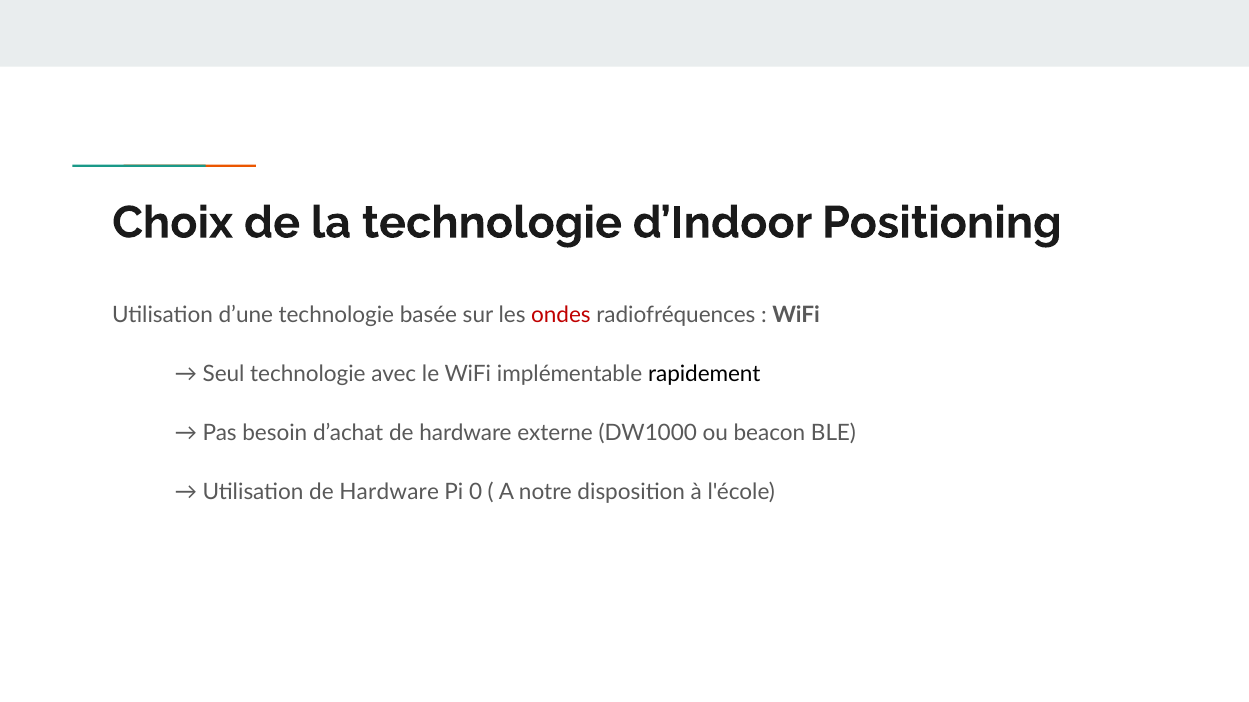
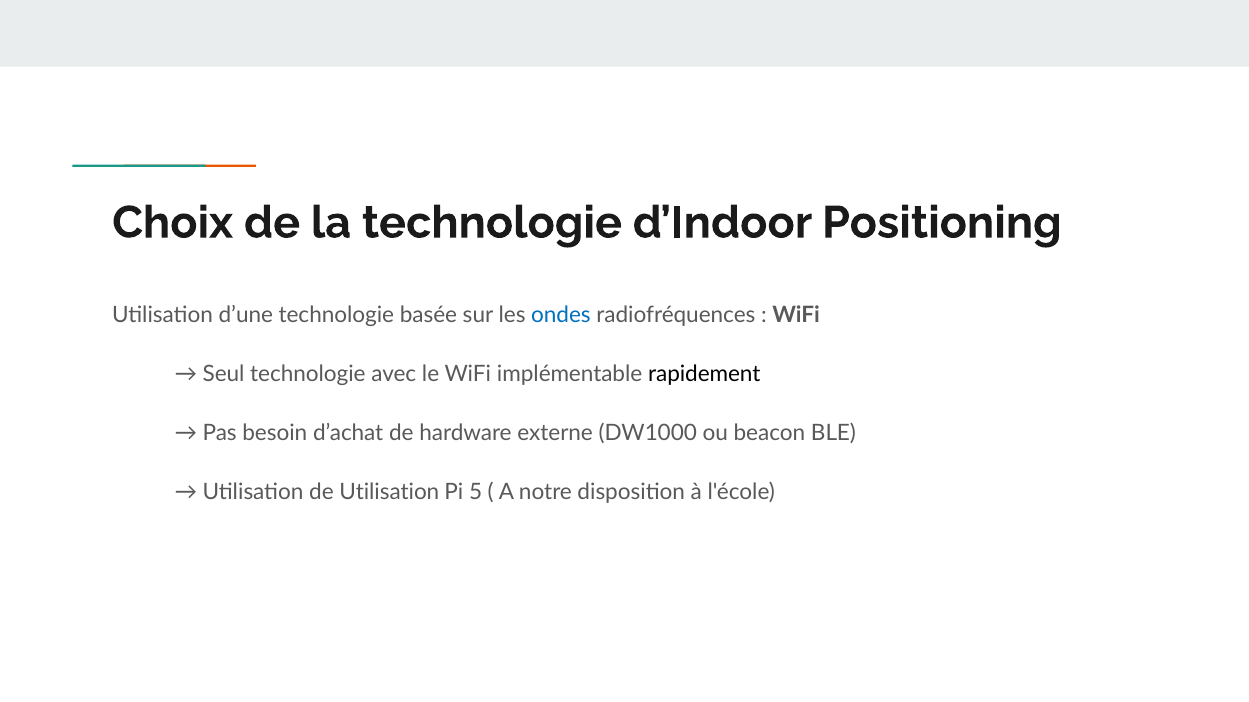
ondes colour: red -> blue
Utilisation de Hardware: Hardware -> Utilisation
0: 0 -> 5
